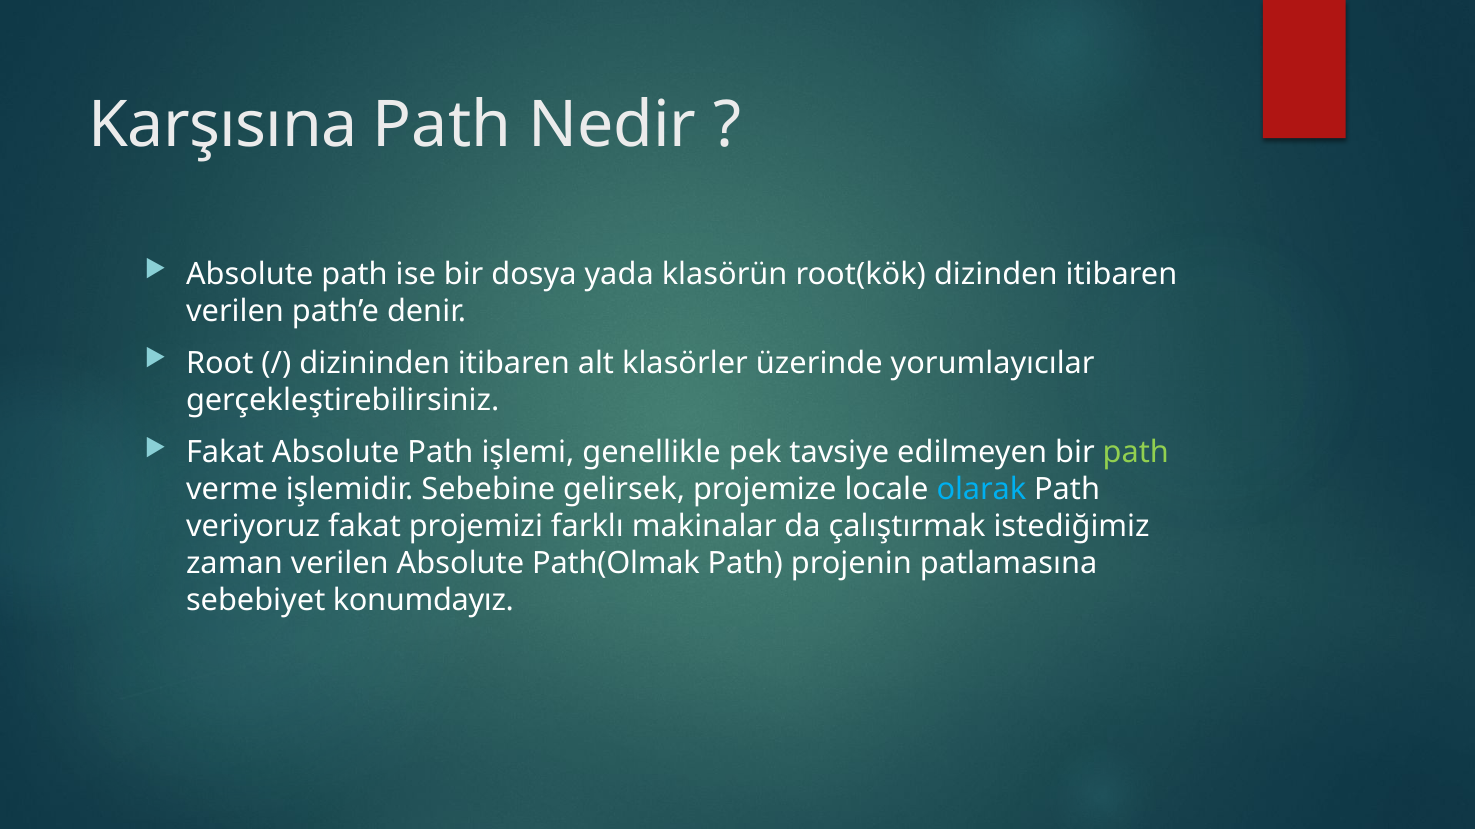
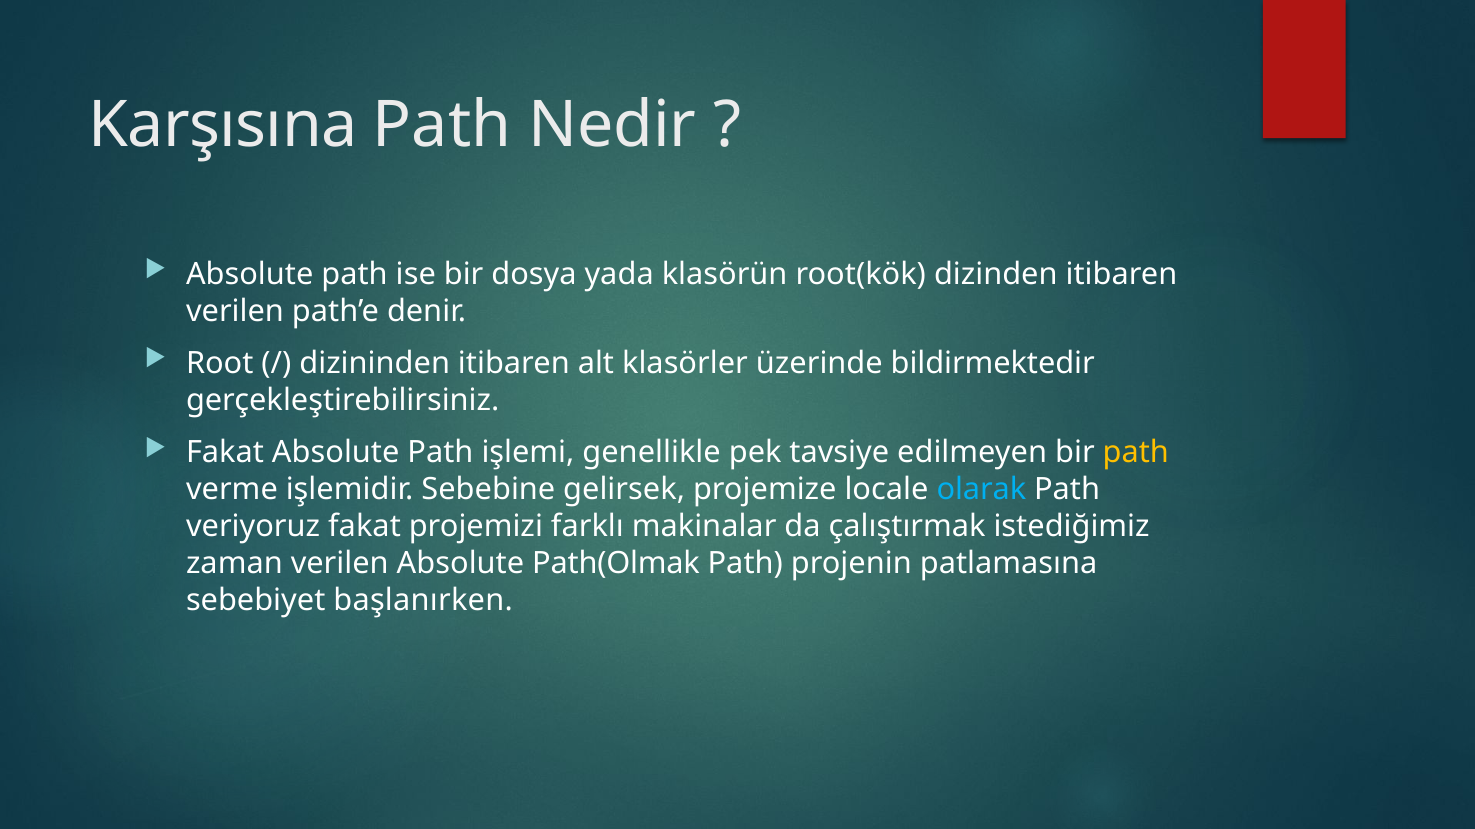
yorumlayıcılar: yorumlayıcılar -> bildirmektedir
path at (1136, 453) colour: light green -> yellow
konumdayız: konumdayız -> başlanırken
